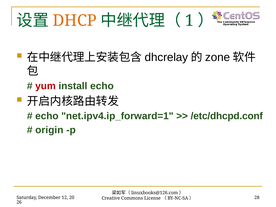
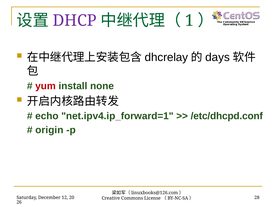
DHCP colour: orange -> purple
zone: zone -> days
install echo: echo -> none
